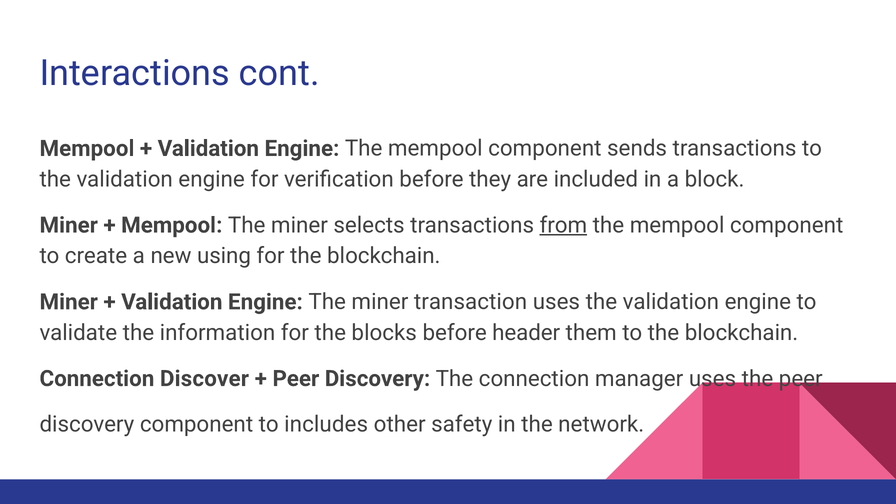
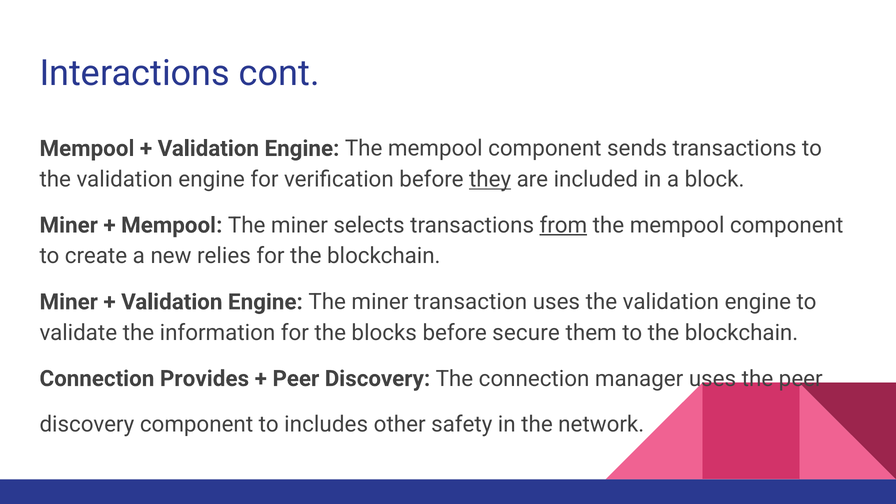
they underline: none -> present
using: using -> relies
header: header -> secure
Discover: Discover -> Provides
